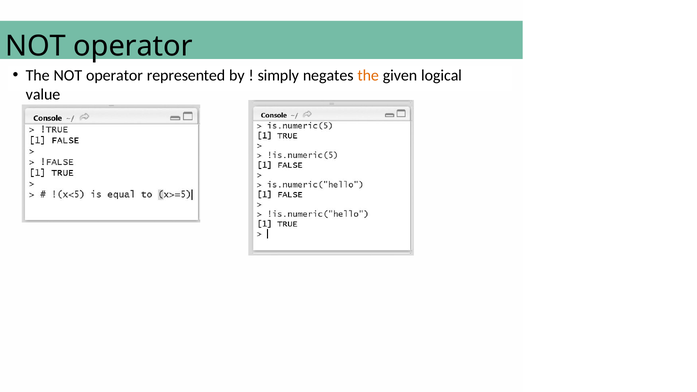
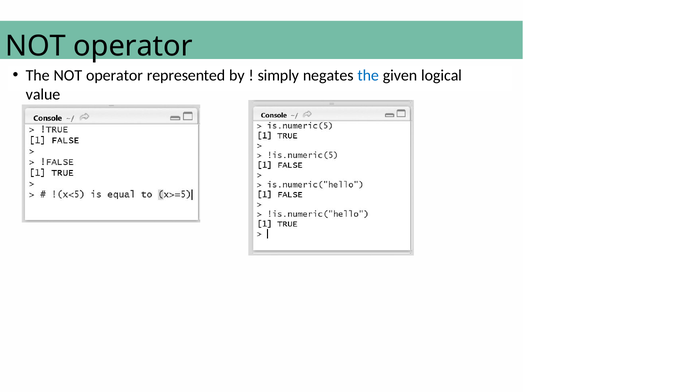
the at (368, 75) colour: orange -> blue
